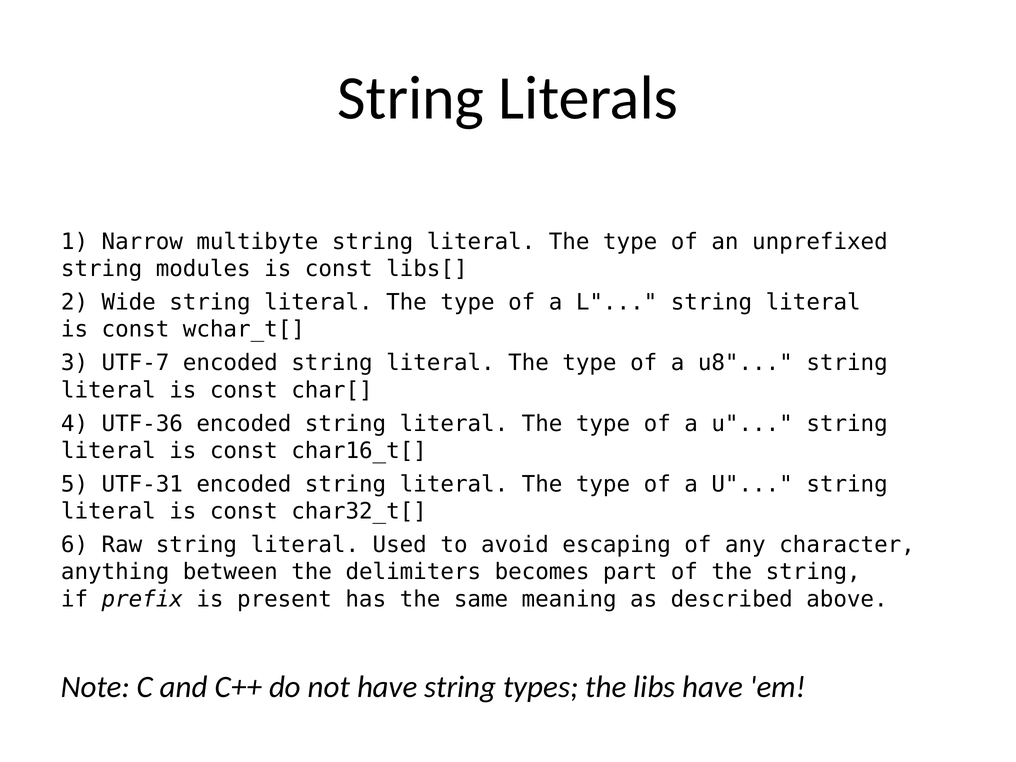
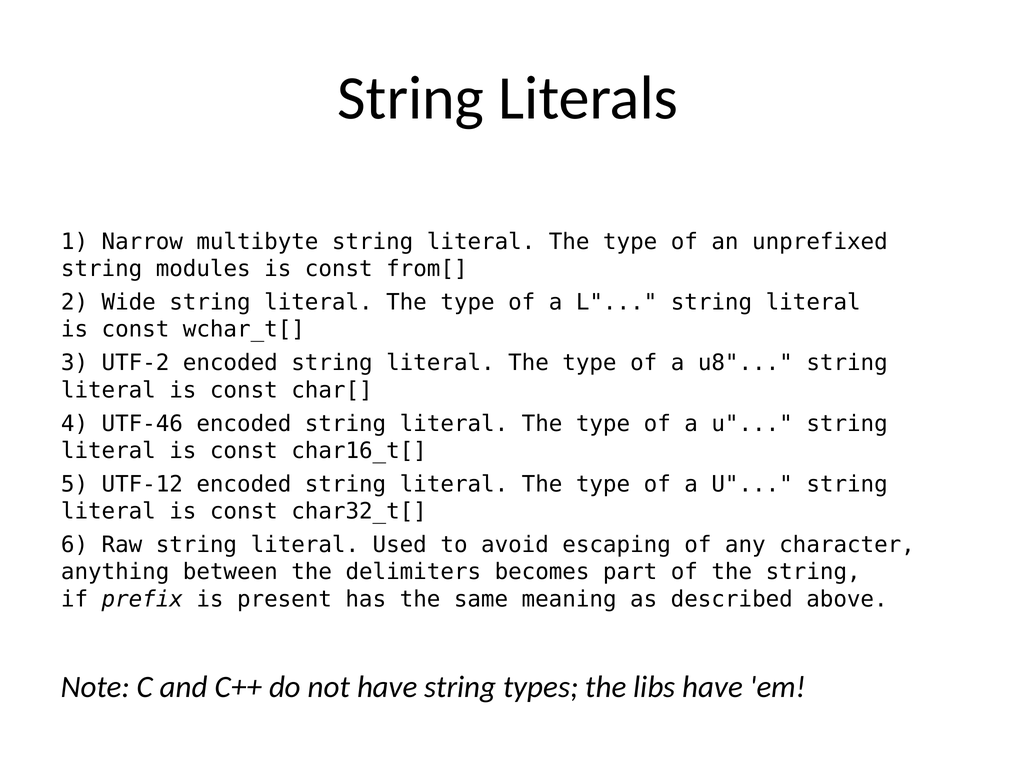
libs[: libs[ -> from[
UTF-7: UTF-7 -> UTF-2
UTF-36: UTF-36 -> UTF-46
UTF-31: UTF-31 -> UTF-12
